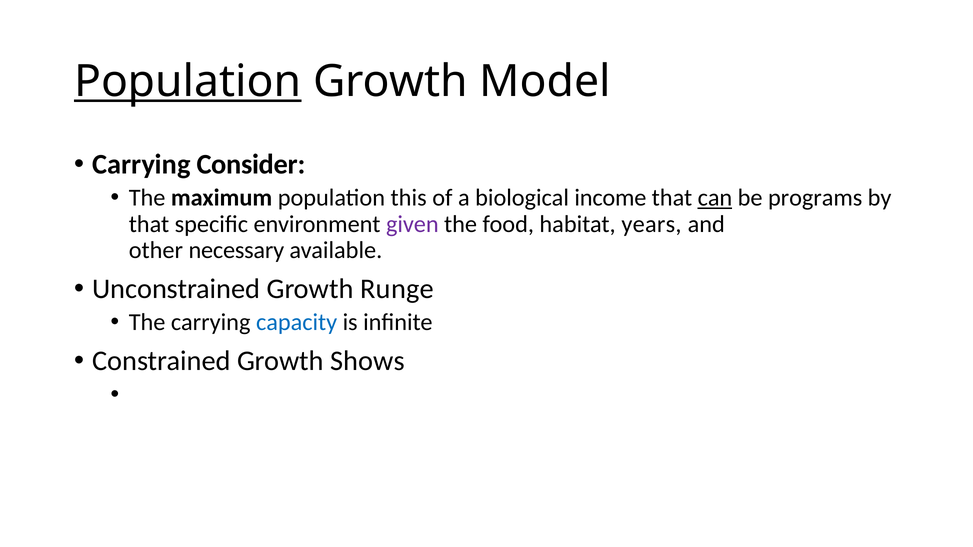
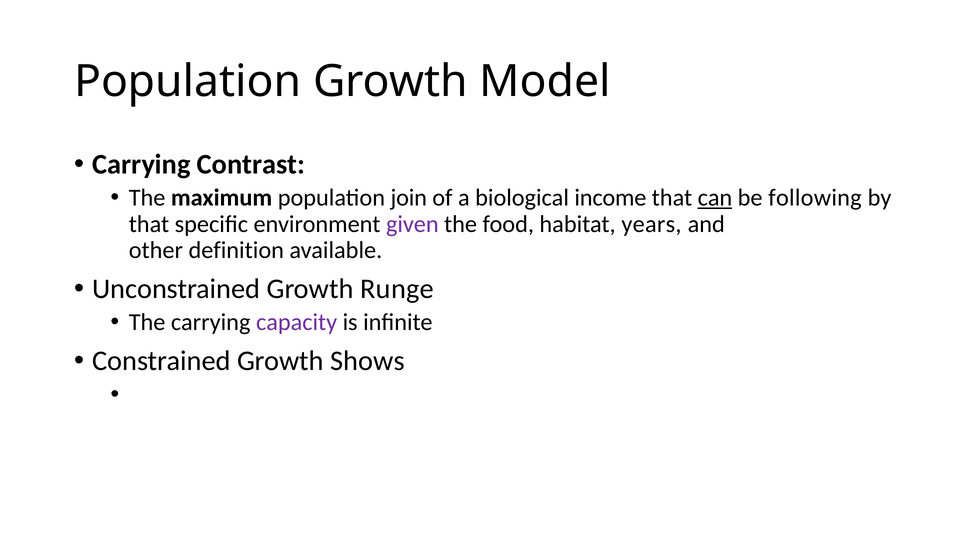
Population at (188, 82) underline: present -> none
Consider: Consider -> Contrast
this: this -> join
programs: programs -> following
necessary: necessary -> definition
capacity colour: blue -> purple
